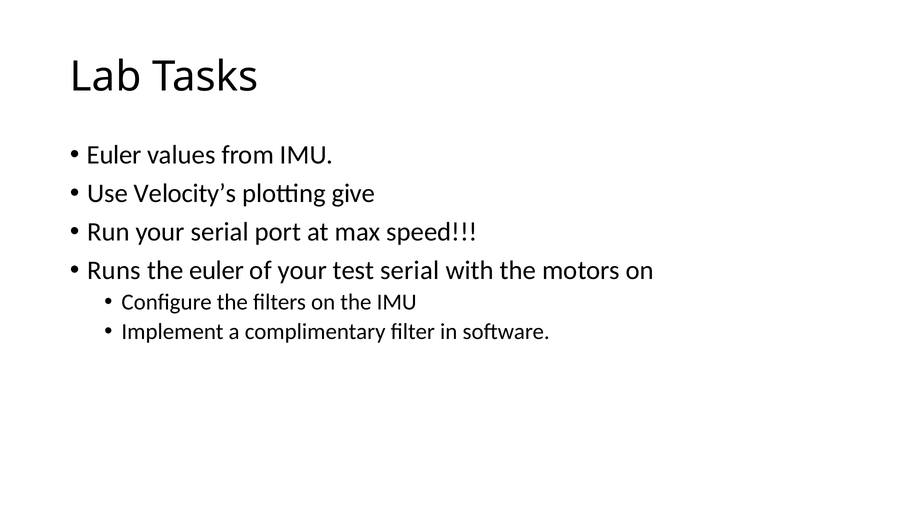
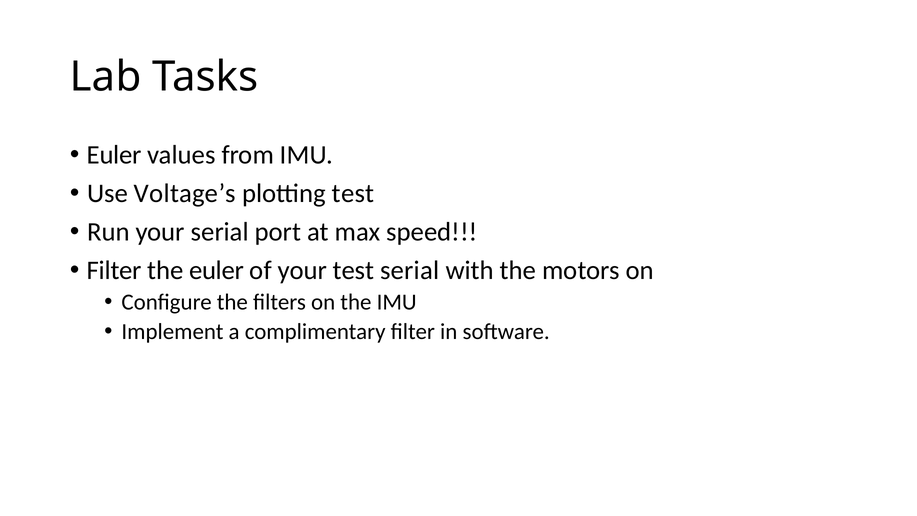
Velocity’s: Velocity’s -> Voltage’s
plotting give: give -> test
Runs at (114, 270): Runs -> Filter
